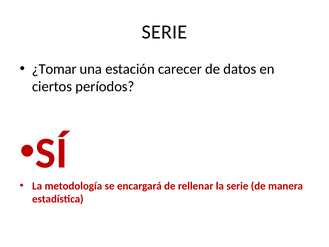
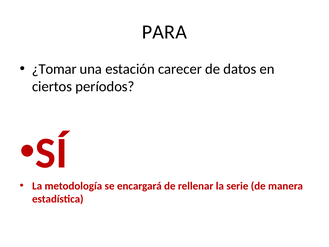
SERIE at (164, 32): SERIE -> PARA
